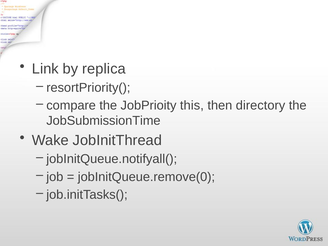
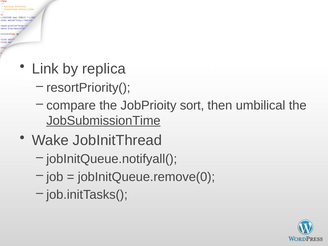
this: this -> sort
directory: directory -> umbilical
JobSubmissionTime underline: none -> present
